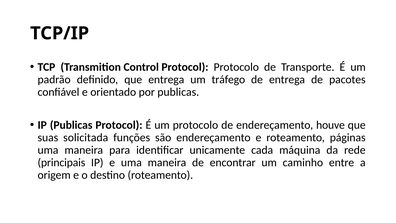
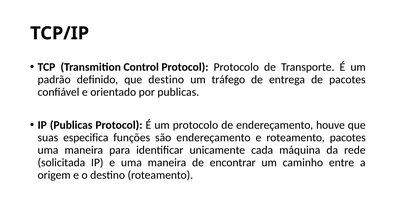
que entrega: entrega -> destino
solicitada: solicitada -> especifica
roteamento páginas: páginas -> pacotes
principais: principais -> solicitada
